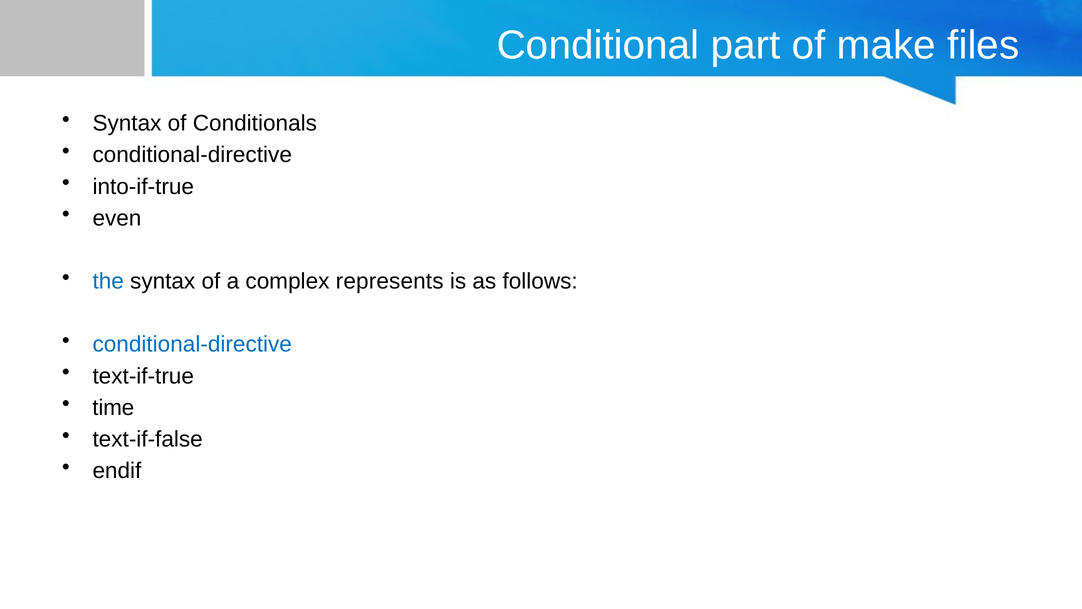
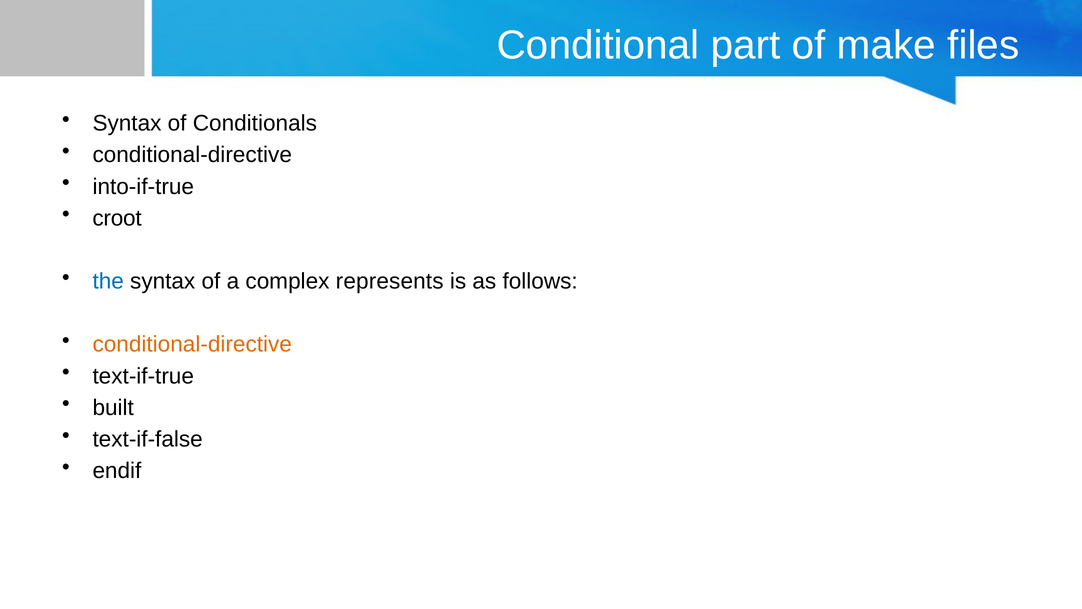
even: even -> croot
conditional-directive at (192, 344) colour: blue -> orange
time: time -> built
